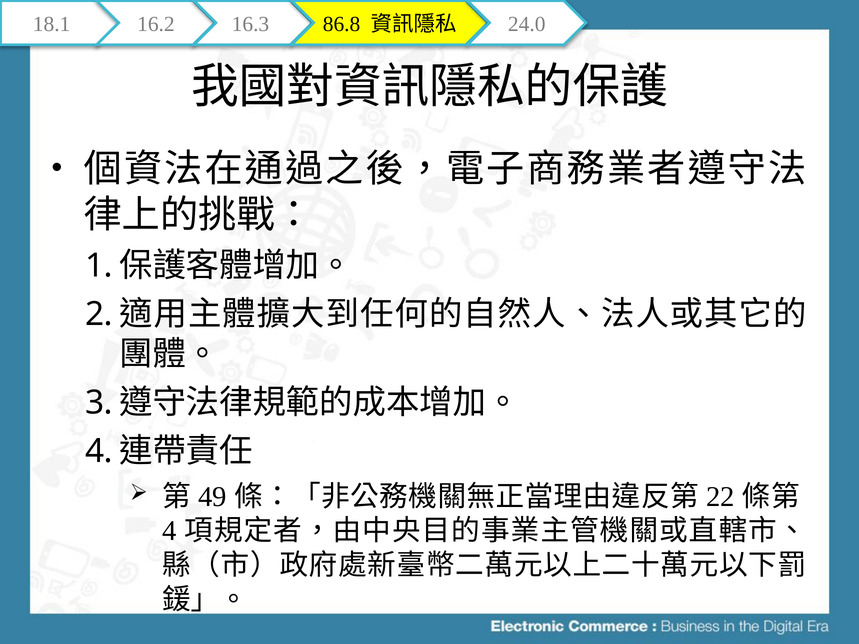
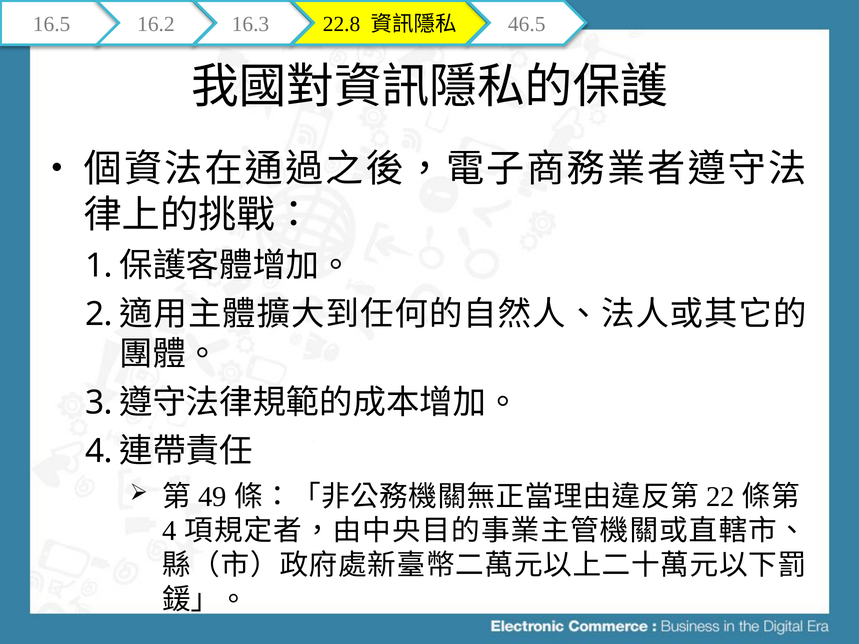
18.1: 18.1 -> 16.5
86.8: 86.8 -> 22.8
24.0: 24.0 -> 46.5
